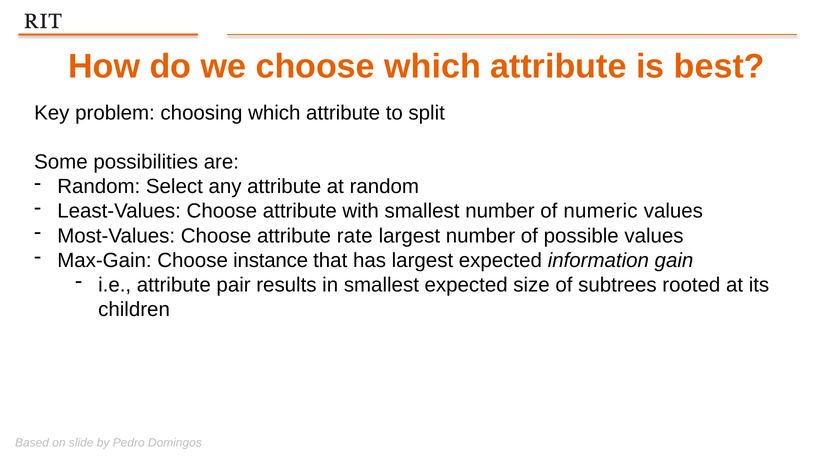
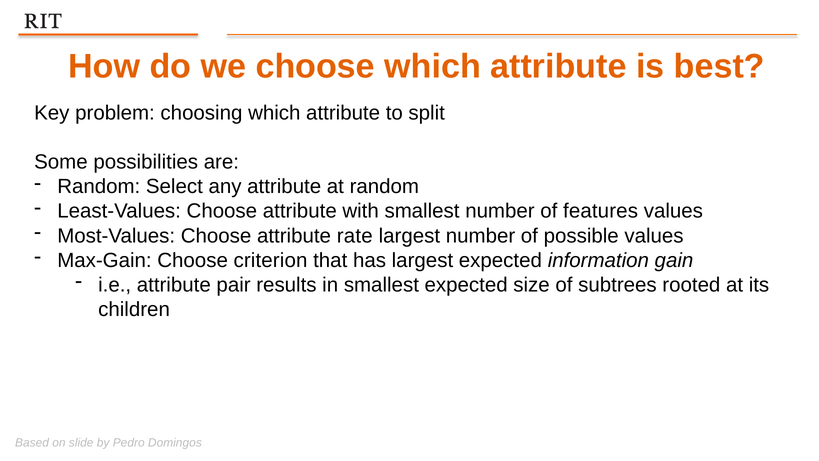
numeric: numeric -> features
instance: instance -> criterion
